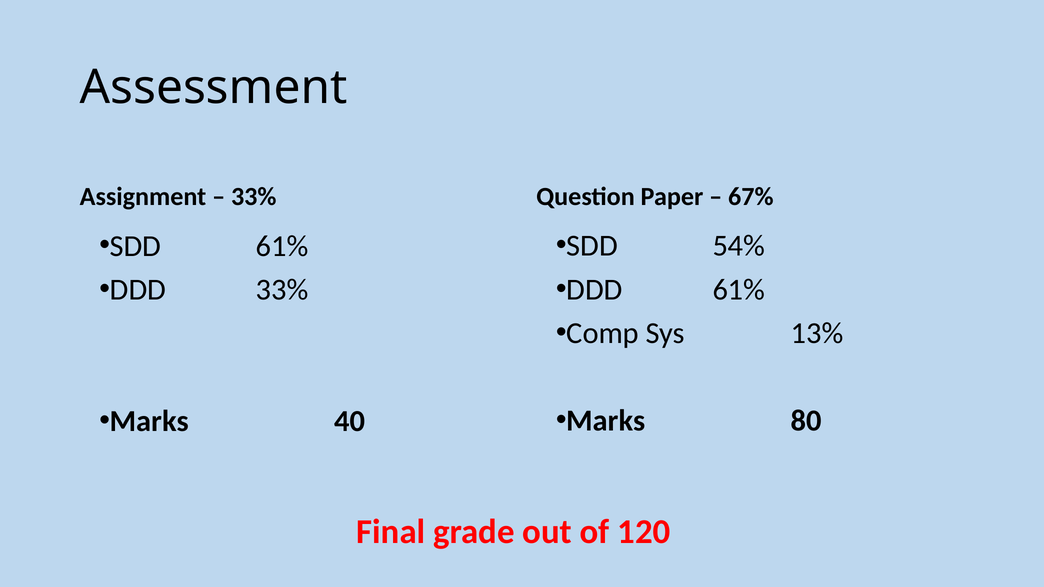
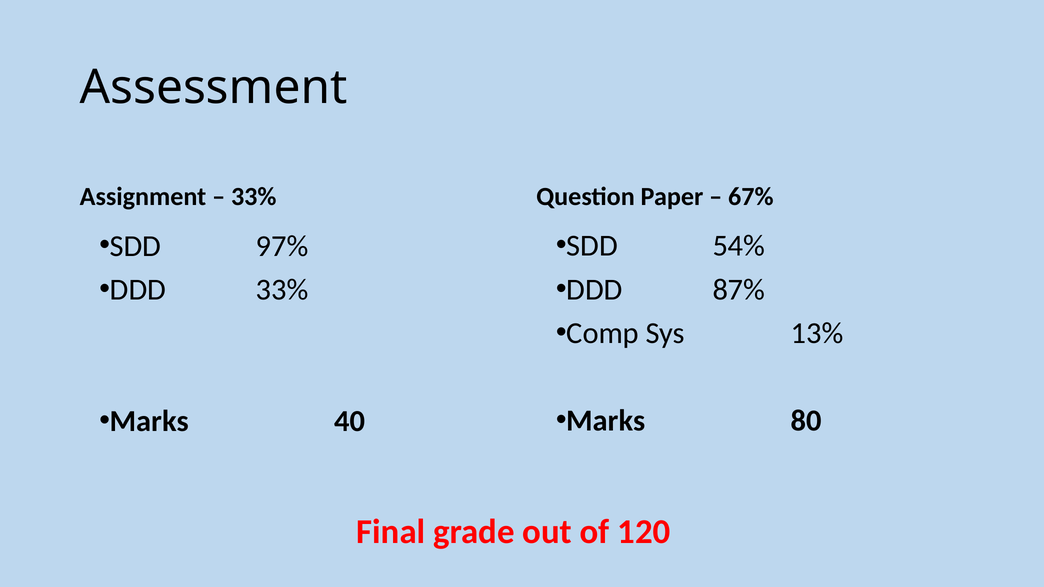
SDD 61%: 61% -> 97%
DDD 61%: 61% -> 87%
